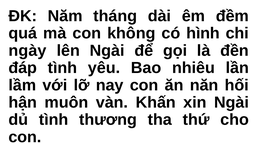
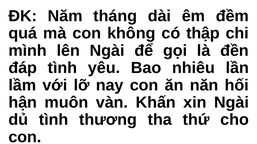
hình: hình -> thập
ngày: ngày -> mình
